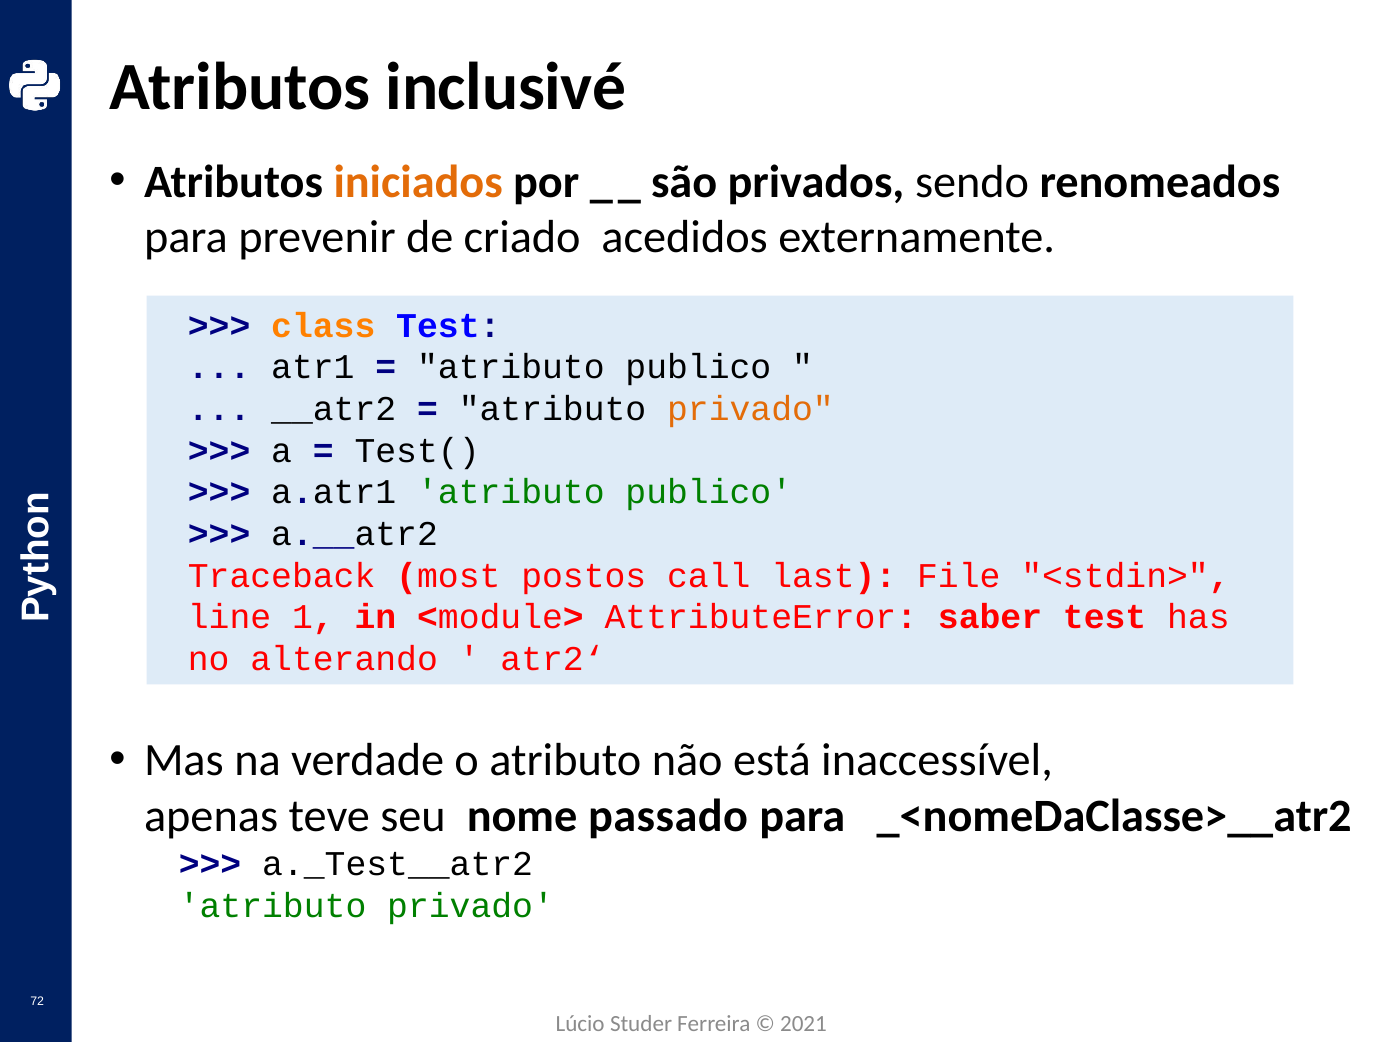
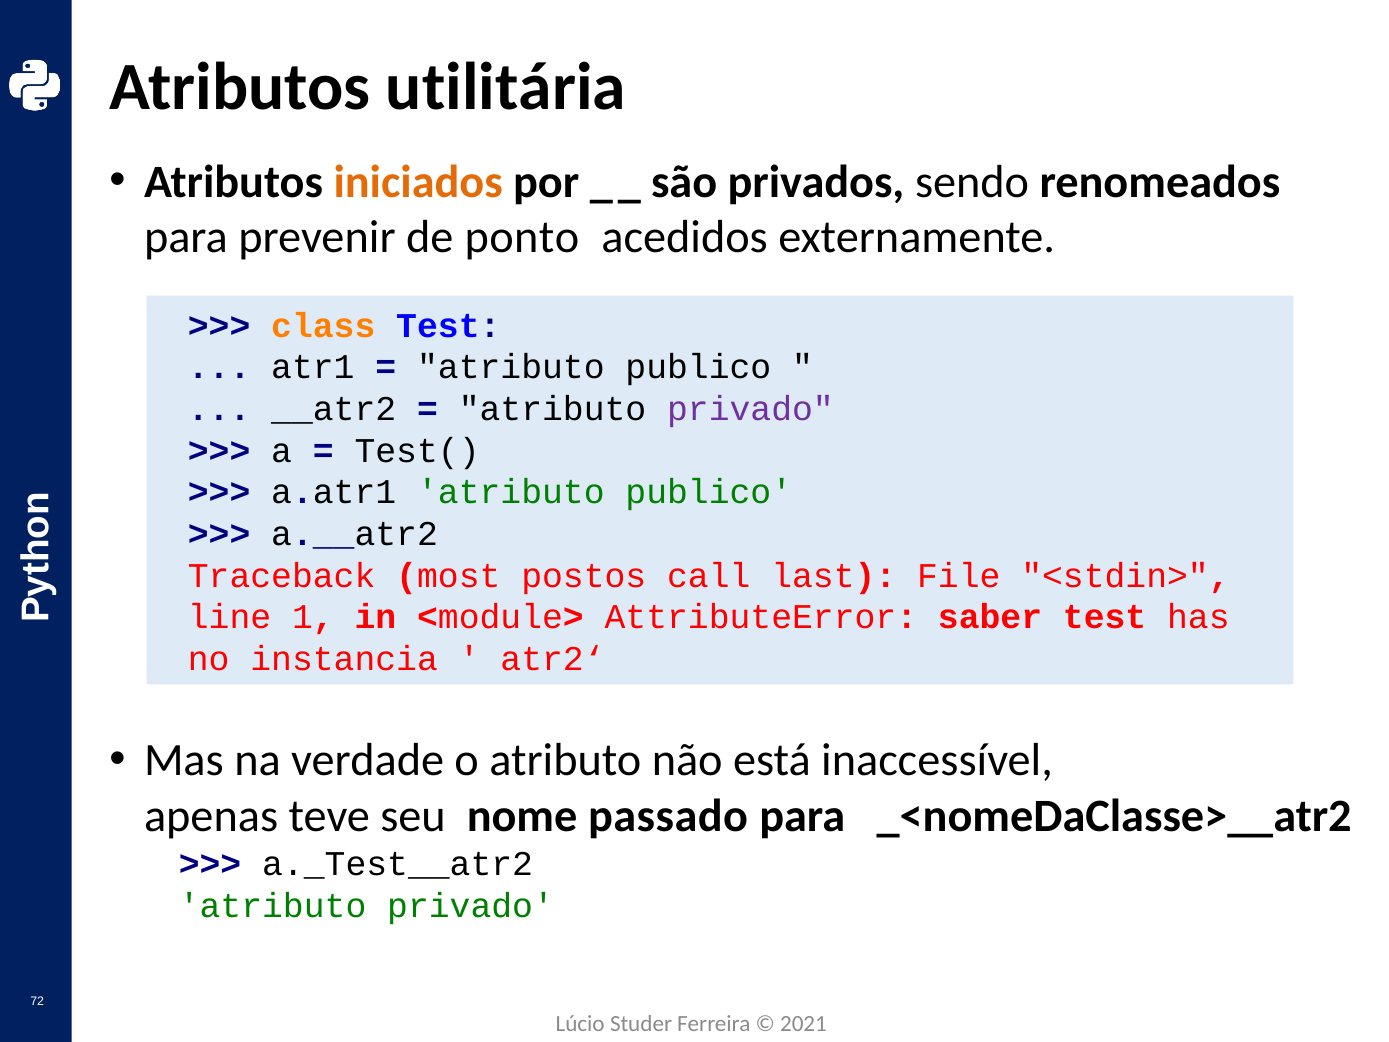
inclusivé: inclusivé -> utilitária
criado: criado -> ponto
privado at (750, 409) colour: orange -> purple
alterando: alterando -> instancia
